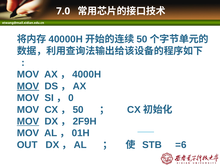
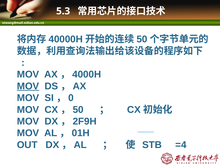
7.0: 7.0 -> 5.3
MOV at (28, 121) underline: present -> none
=6: =6 -> =4
